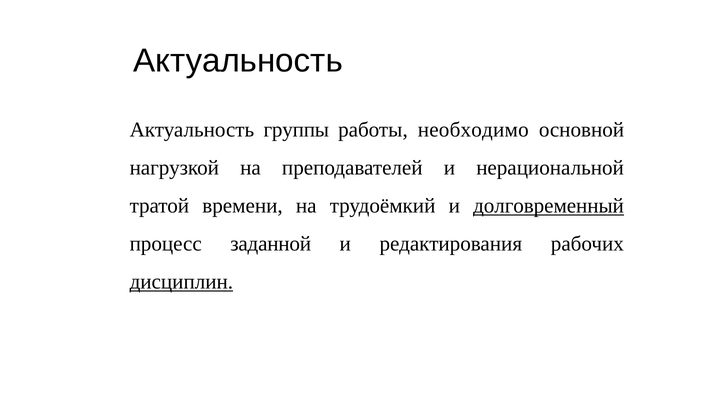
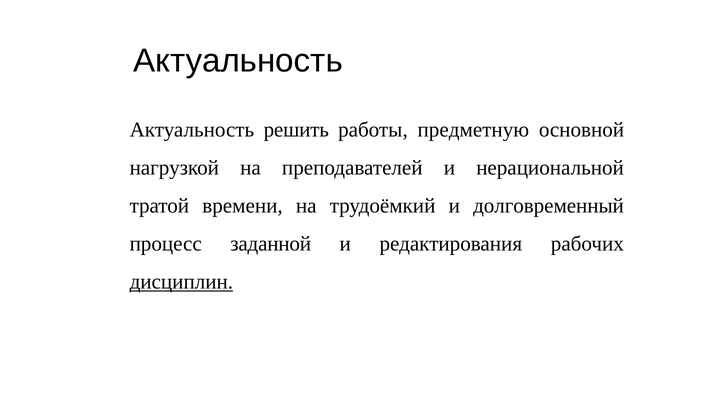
группы: группы -> решить
необходимо: необходимо -> предметную
долговременный underline: present -> none
